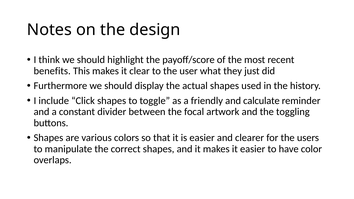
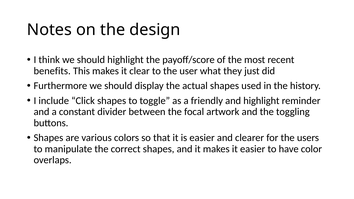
and calculate: calculate -> highlight
